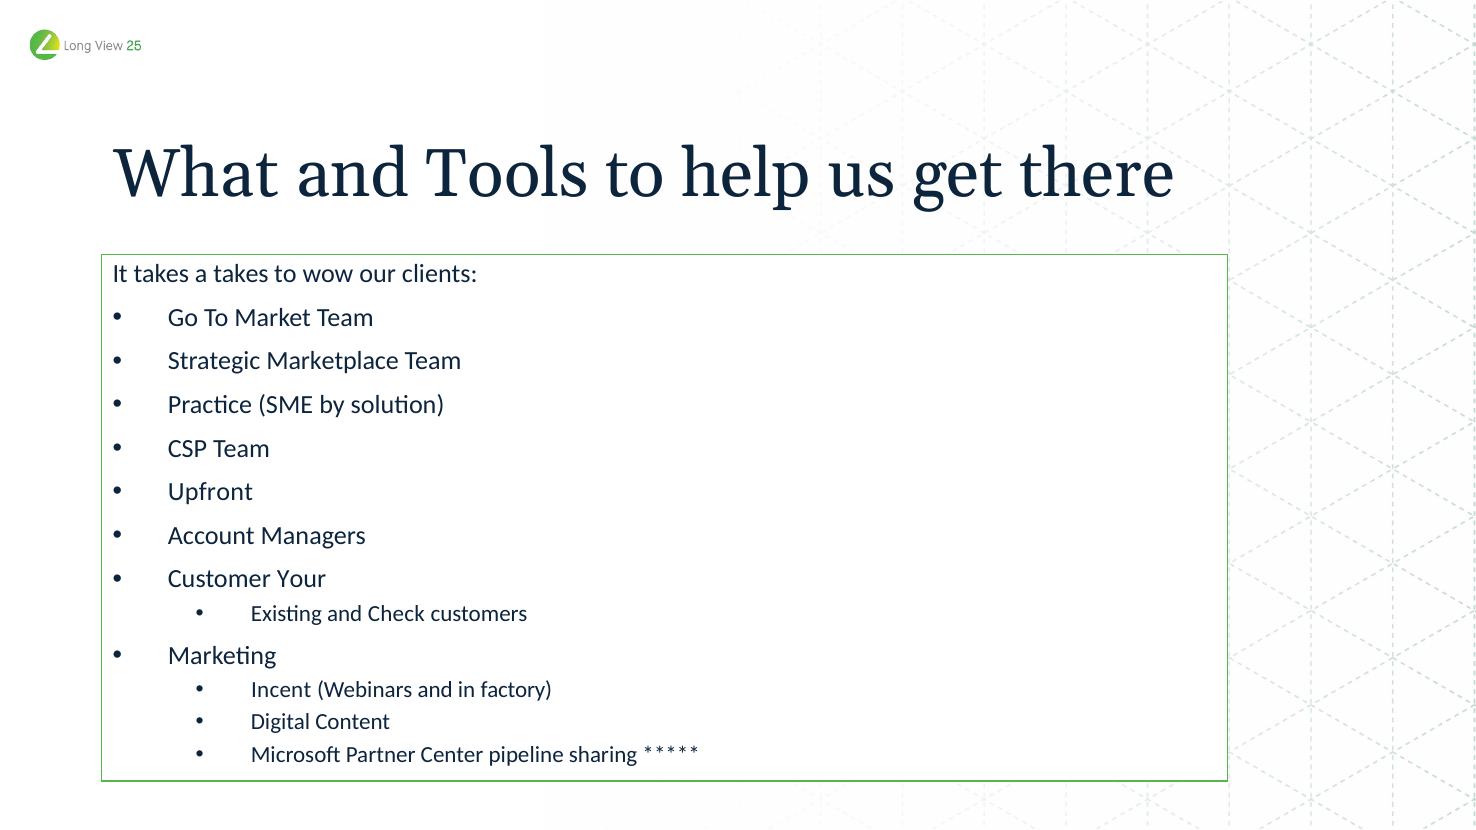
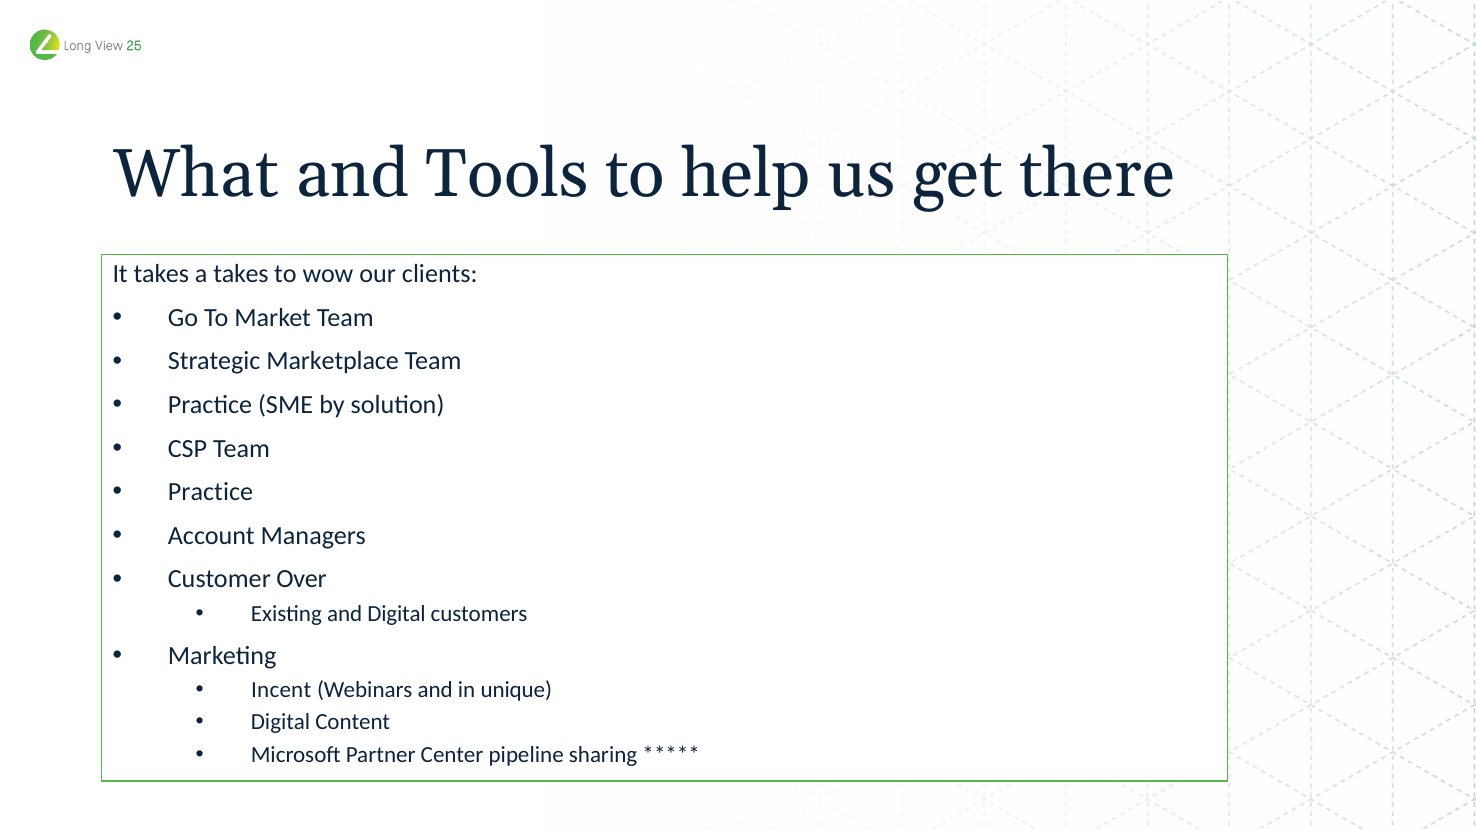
Upfront at (210, 492): Upfront -> Practice
Your: Your -> Over
and Check: Check -> Digital
factory: factory -> unique
